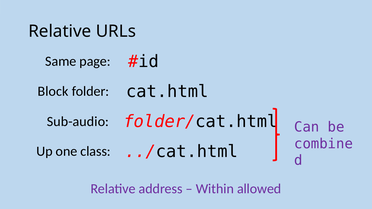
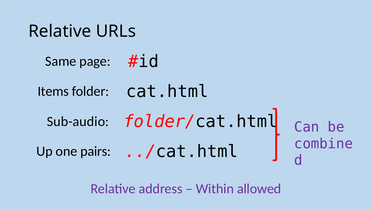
Block: Block -> Items
class: class -> pairs
